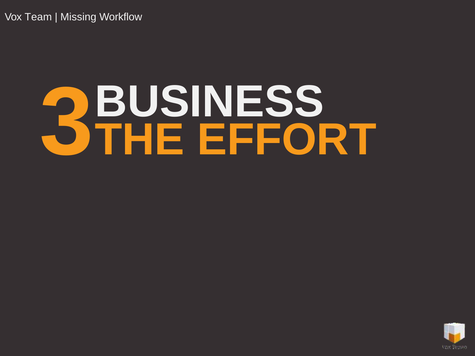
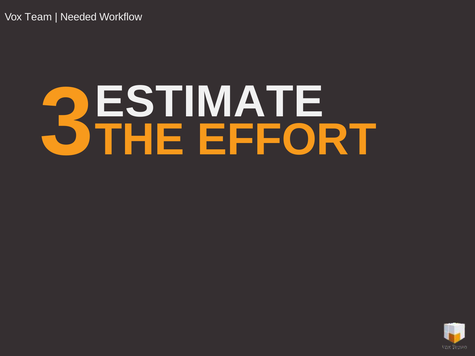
Missing: Missing -> Needed
BUSINESS: BUSINESS -> ESTIMATE
